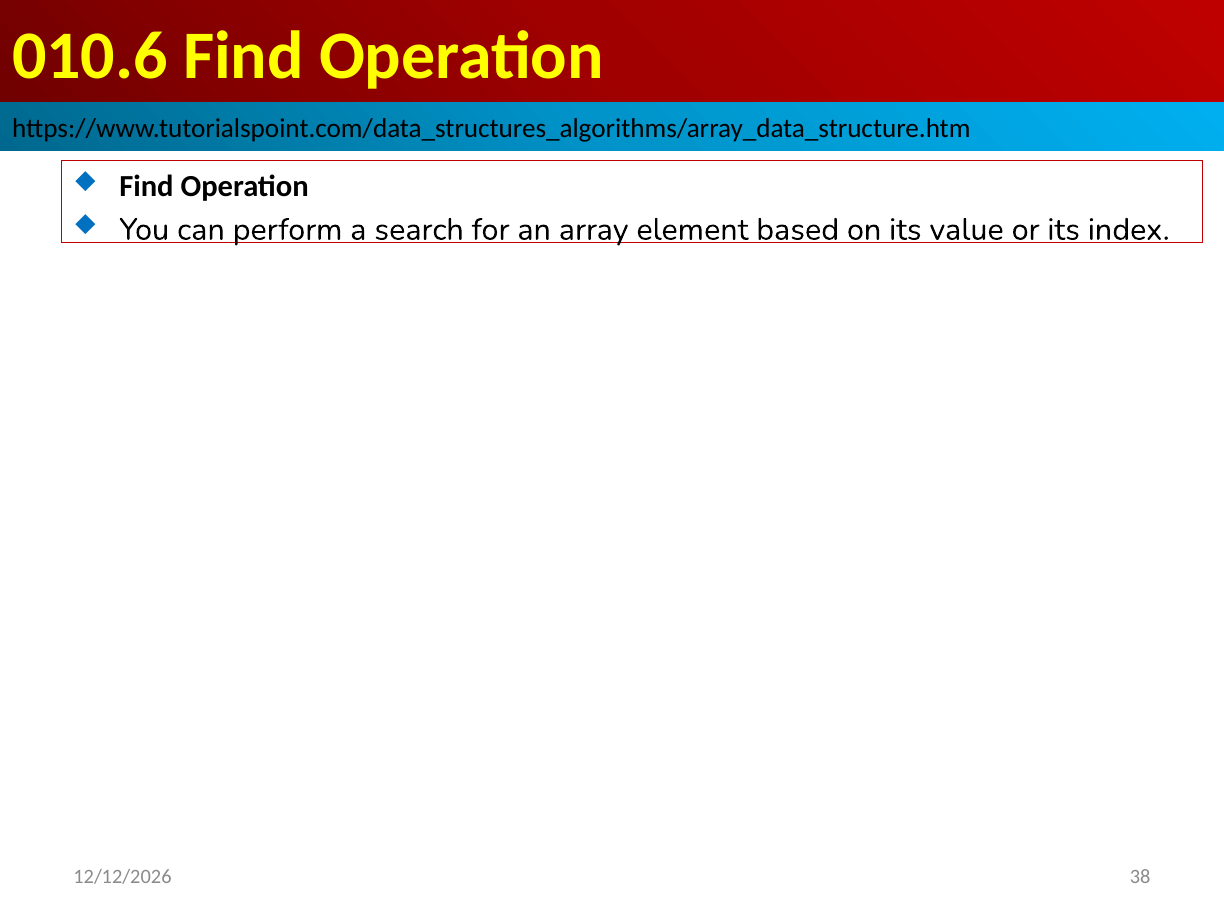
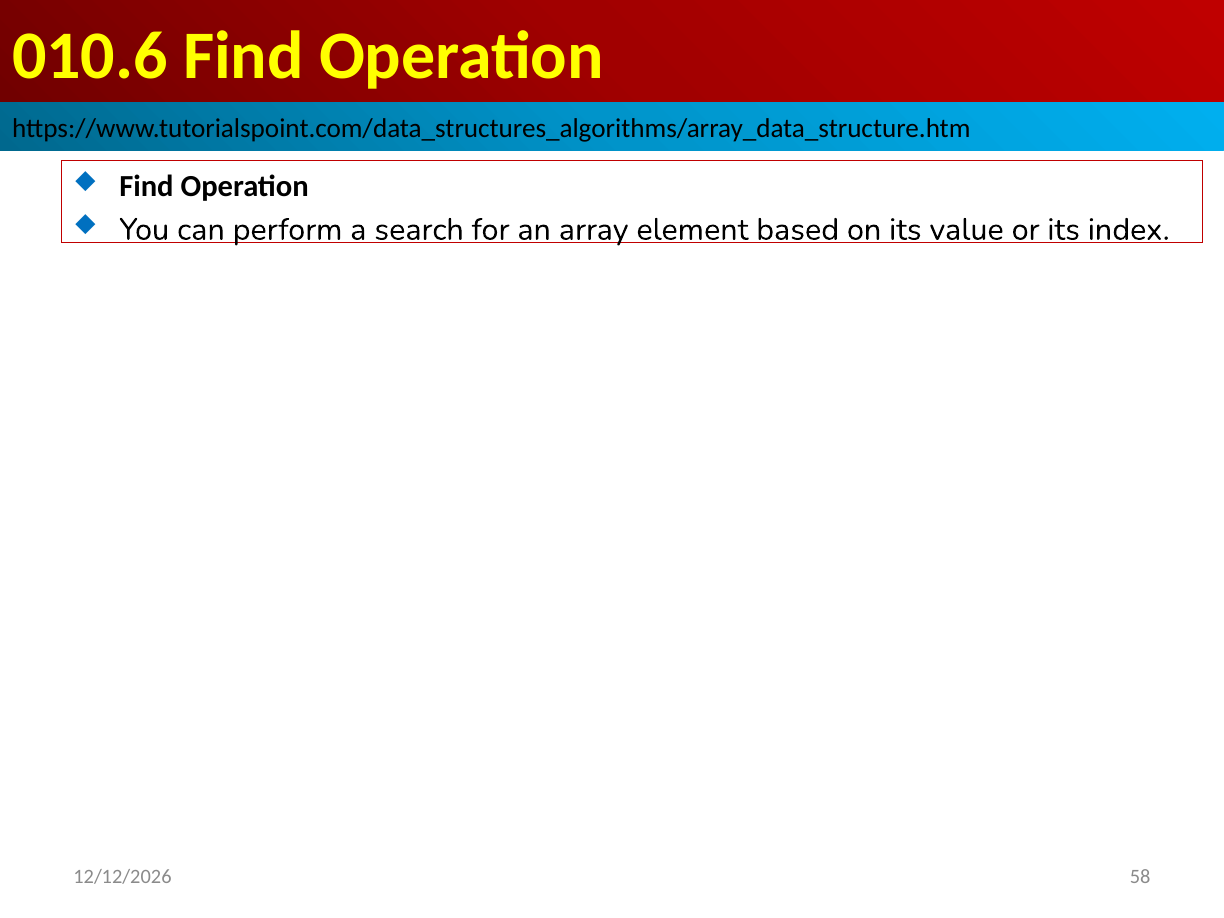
38: 38 -> 58
